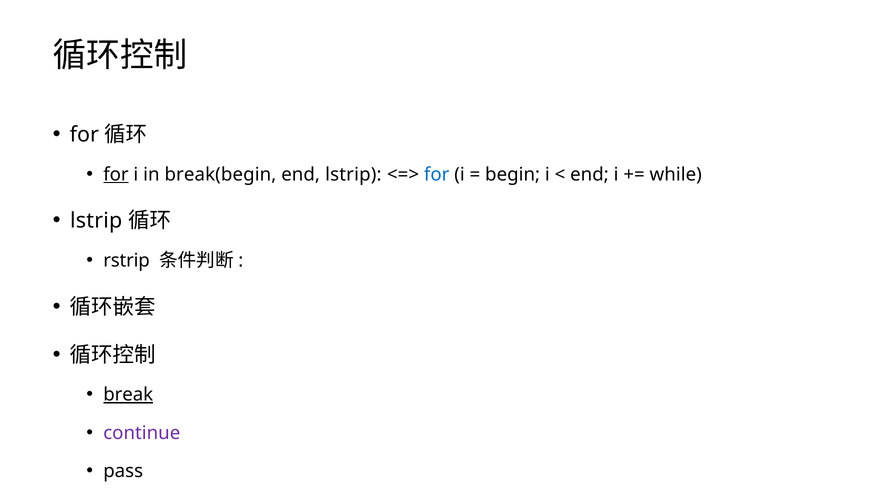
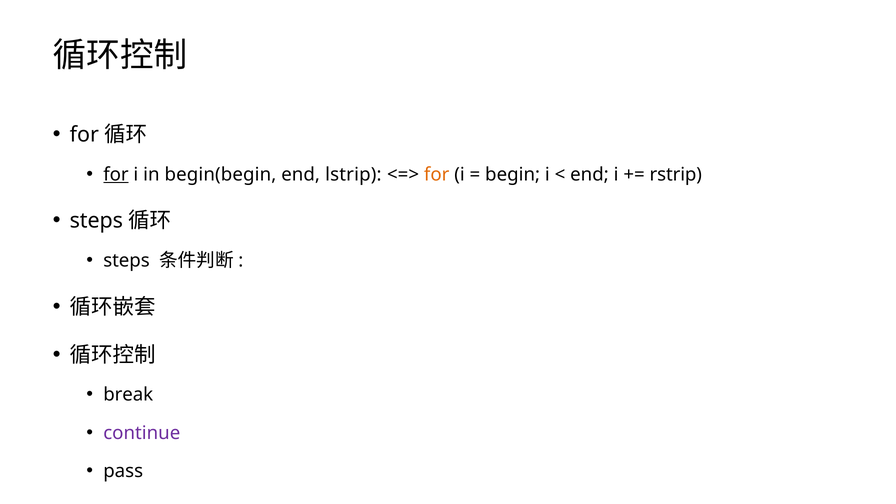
break(begin: break(begin -> begin(begin
for at (437, 174) colour: blue -> orange
while: while -> rstrip
lstrip at (96, 221): lstrip -> steps
rstrip at (127, 261): rstrip -> steps
break underline: present -> none
